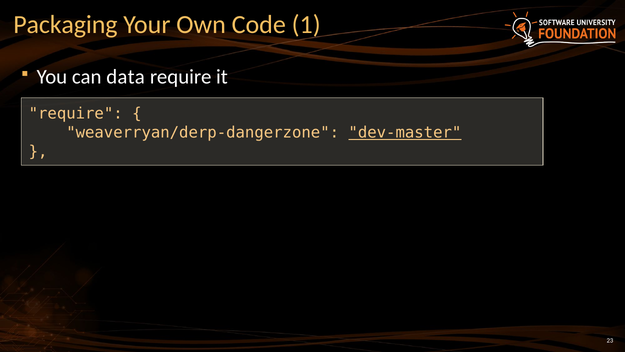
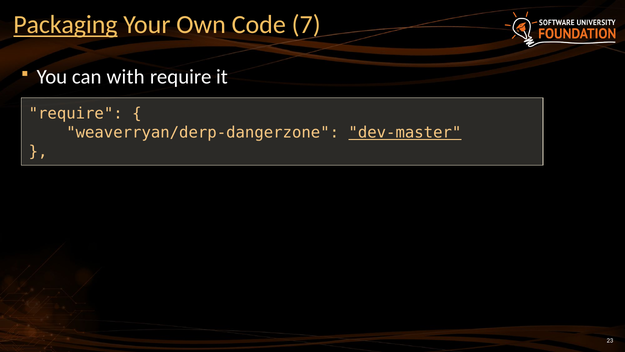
Packaging underline: none -> present
1: 1 -> 7
data: data -> with
